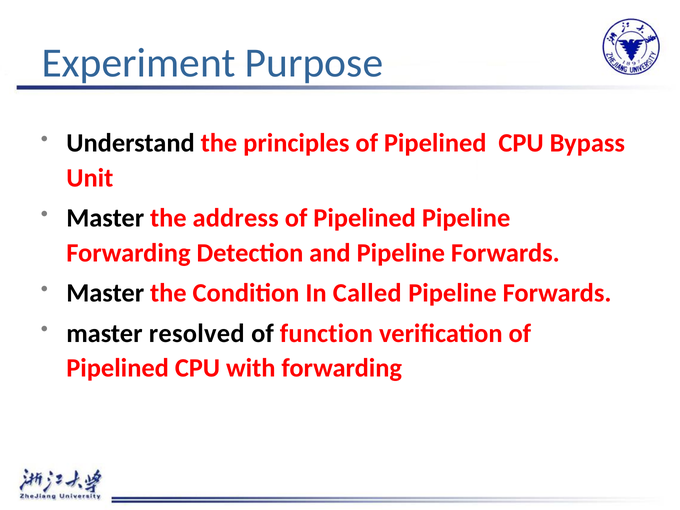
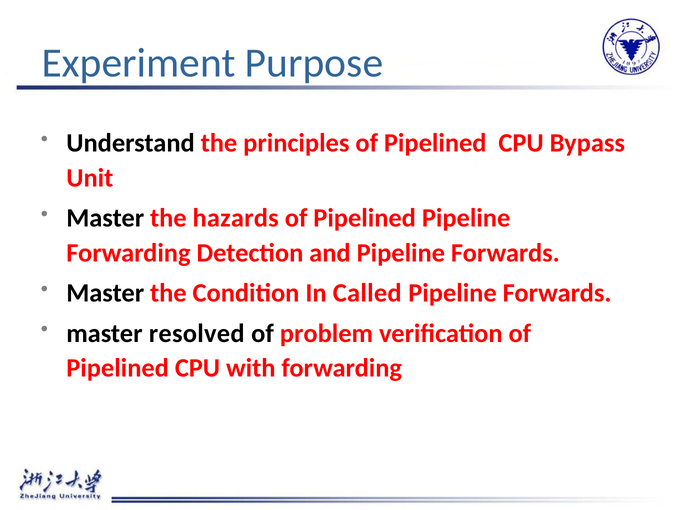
address: address -> hazards
function: function -> problem
